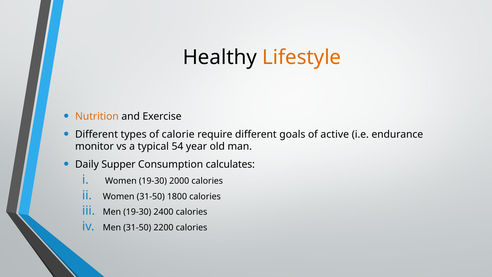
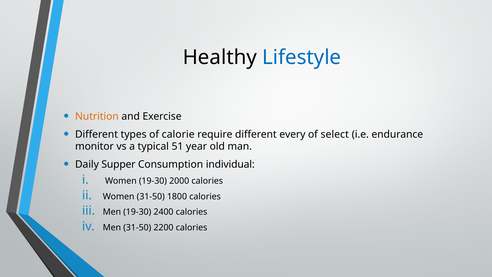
Lifestyle colour: orange -> blue
goals: goals -> every
active: active -> select
54: 54 -> 51
calculates: calculates -> individual
